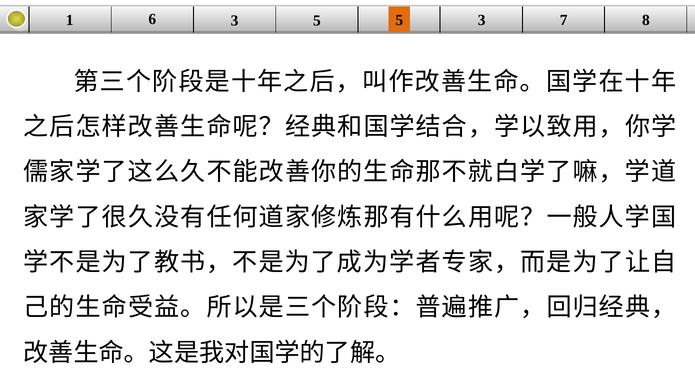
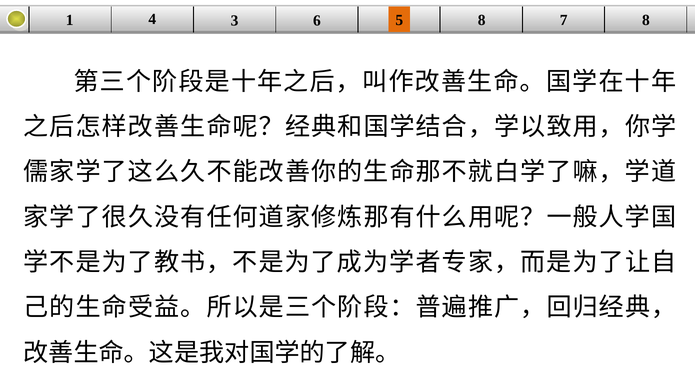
6: 6 -> 4
3 5: 5 -> 6
5 3: 3 -> 8
